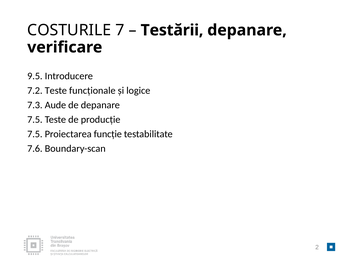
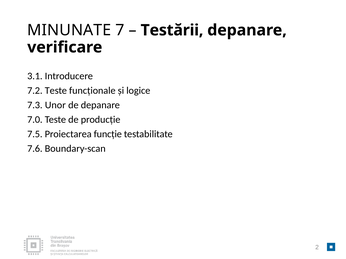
COSTURILE: COSTURILE -> MINUNATE
9.5: 9.5 -> 3.1
Aude: Aude -> Unor
7.5 at (35, 120): 7.5 -> 7.0
